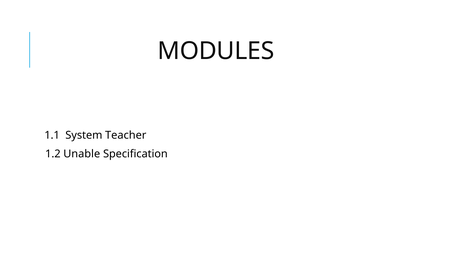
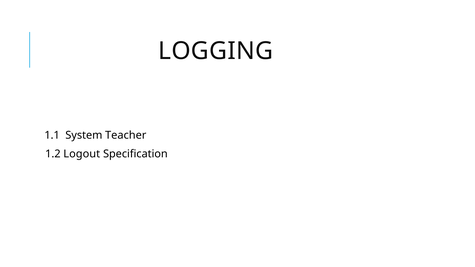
MODULES: MODULES -> LOGGING
Unable: Unable -> Logout
